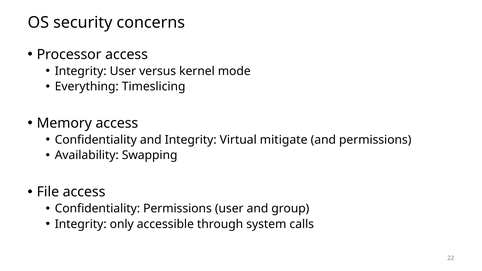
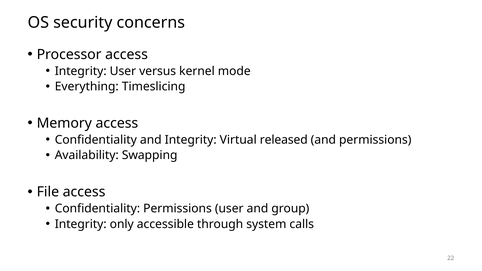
mitigate: mitigate -> released
